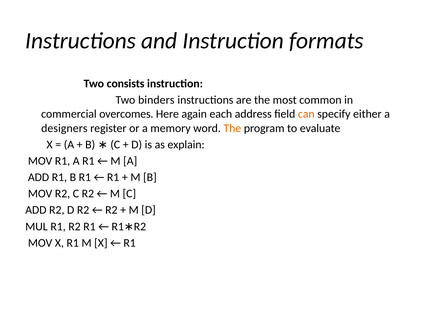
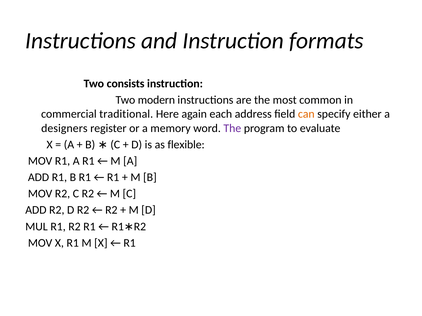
binders: binders -> modern
overcomes: overcomes -> traditional
The at (232, 128) colour: orange -> purple
explain: explain -> flexible
